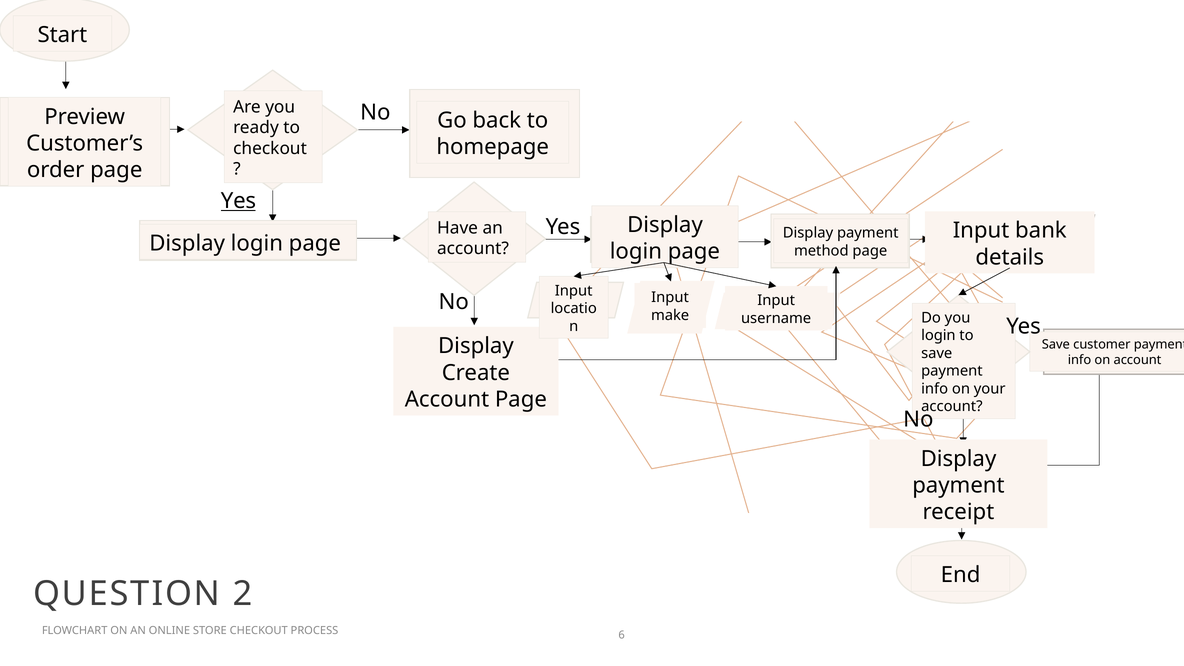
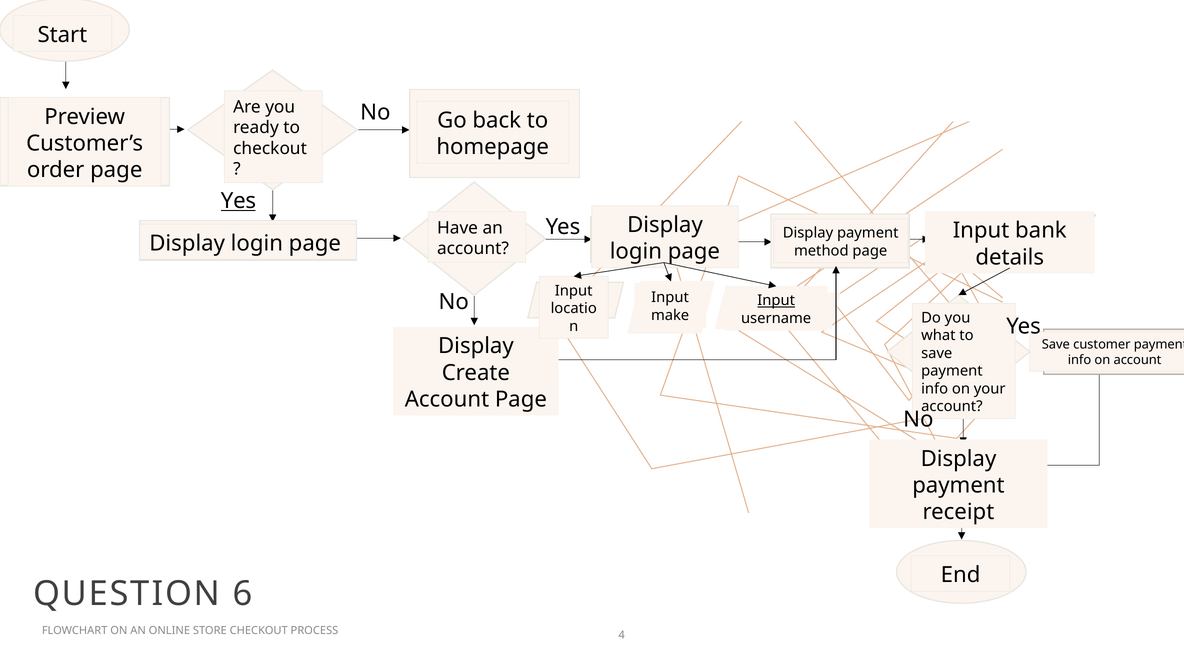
Input at (776, 300) underline: none -> present
login at (938, 335): login -> what
2: 2 -> 6
6: 6 -> 4
